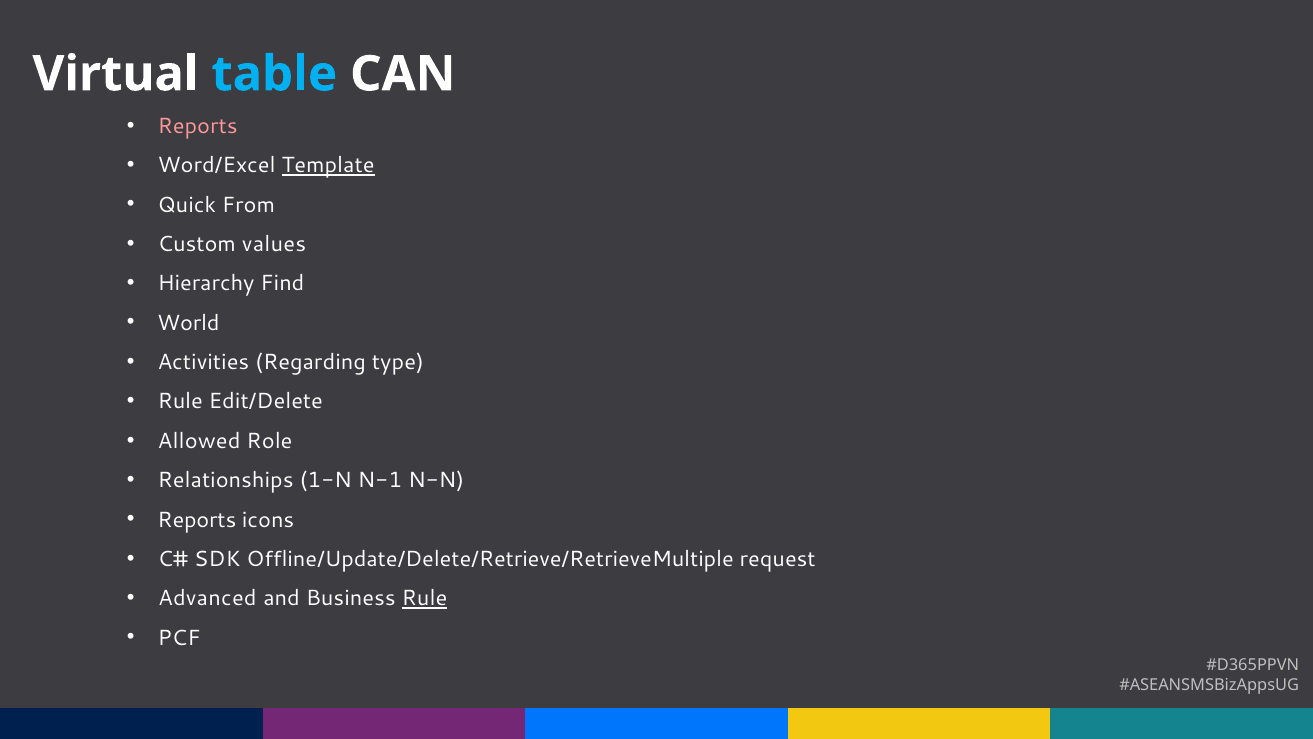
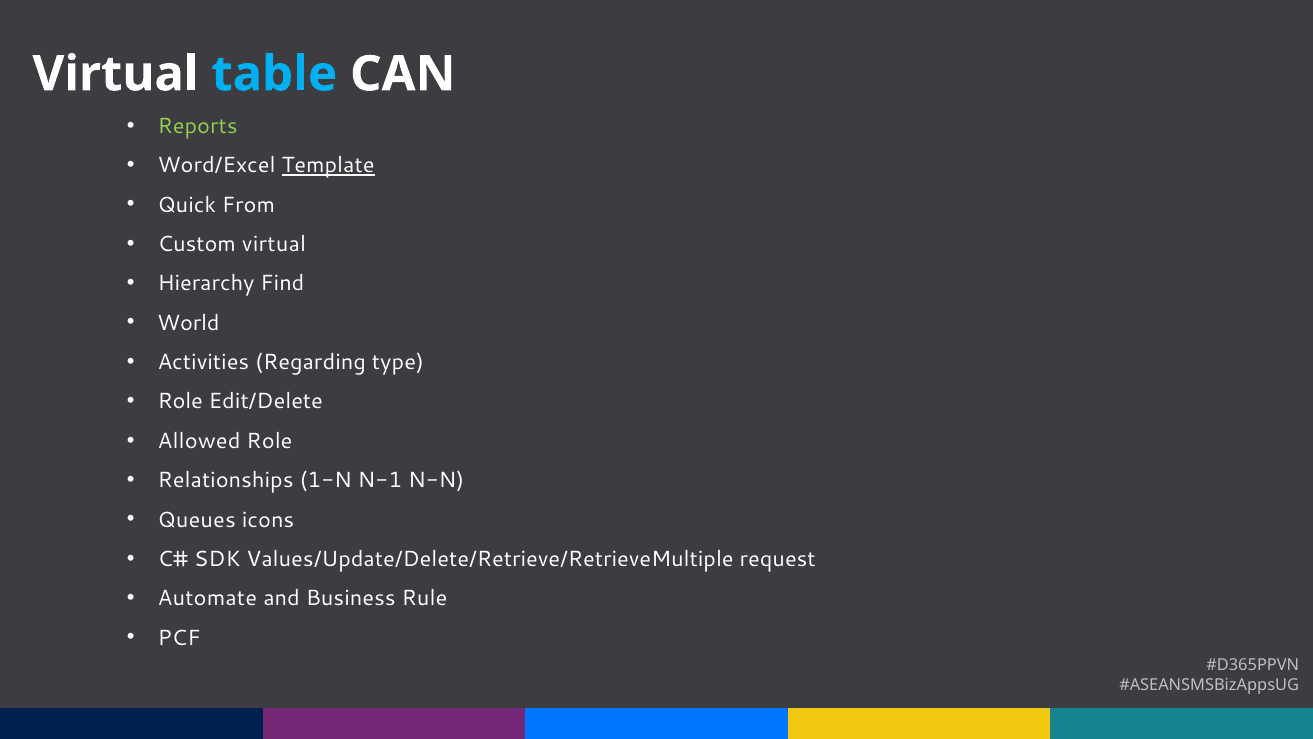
Reports at (198, 126) colour: pink -> light green
Custom values: values -> virtual
Rule at (180, 401): Rule -> Role
Reports at (197, 520): Reports -> Queues
Offline/Update/Delete/Retrieve/RetrieveMultiple: Offline/Update/Delete/Retrieve/RetrieveMultiple -> Values/Update/Delete/Retrieve/RetrieveMultiple
Advanced: Advanced -> Automate
Rule at (424, 598) underline: present -> none
